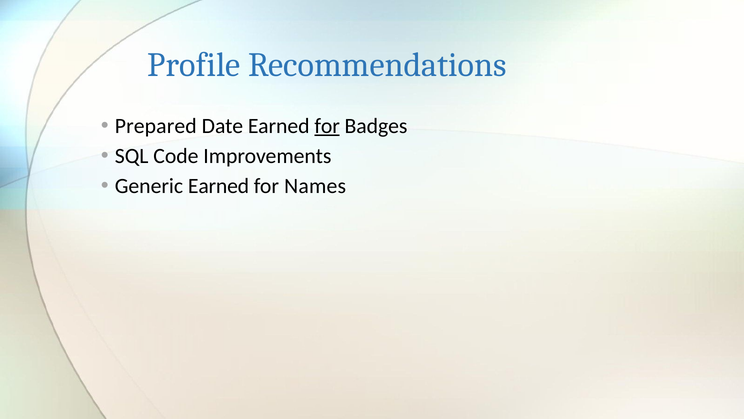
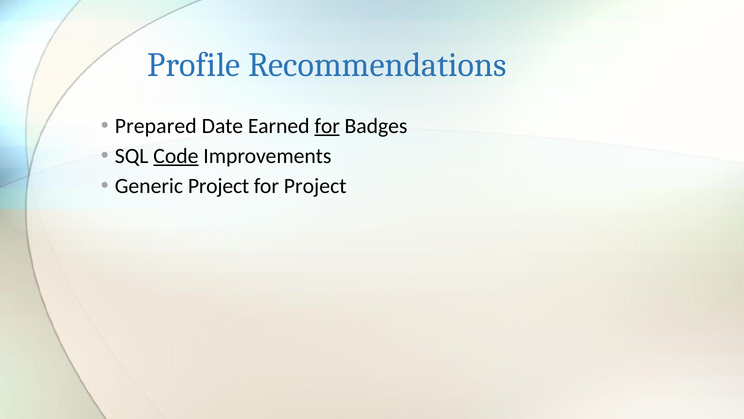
Code underline: none -> present
Generic Earned: Earned -> Project
for Names: Names -> Project
